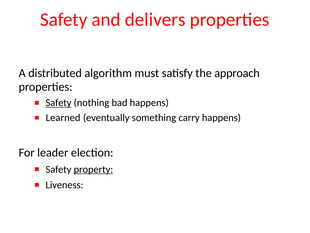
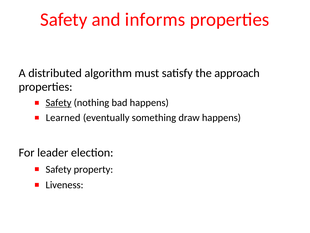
delivers: delivers -> informs
carry: carry -> draw
property underline: present -> none
